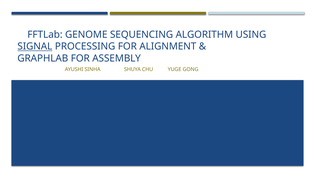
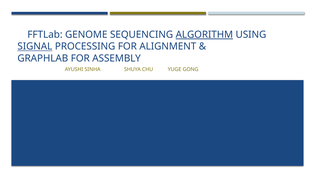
ALGORITHM underline: none -> present
